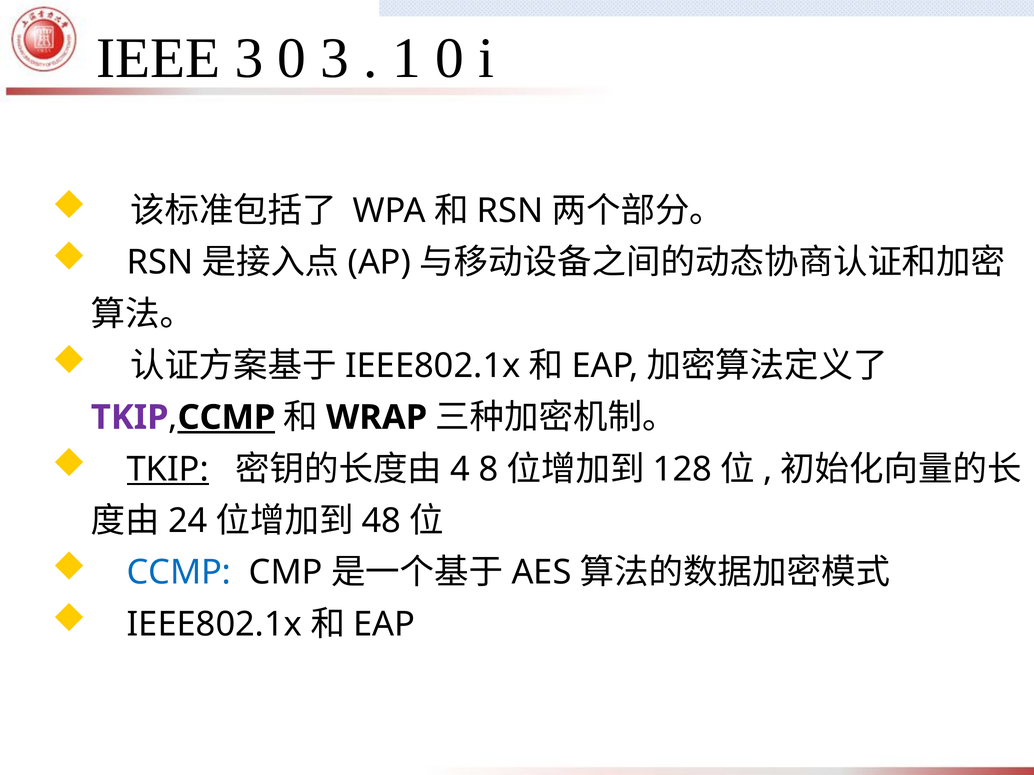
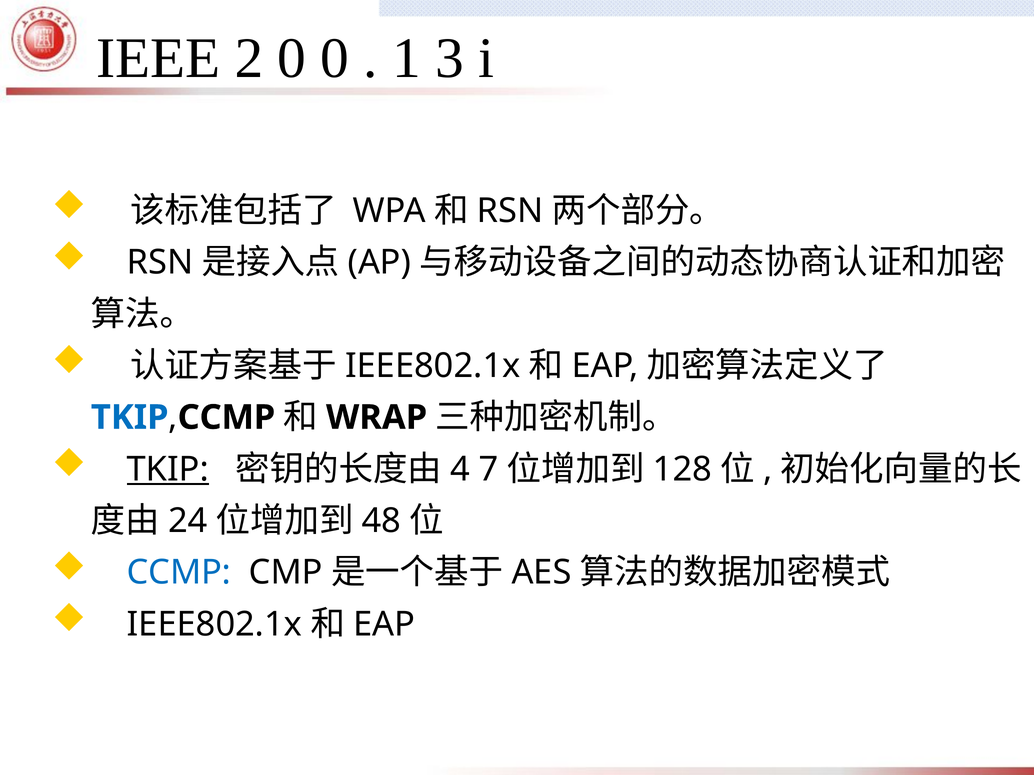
IEEE 3: 3 -> 2
0 3: 3 -> 0
1 0: 0 -> 3
TKIP at (130, 418) colour: purple -> blue
CCMP at (226, 418) underline: present -> none
8: 8 -> 7
